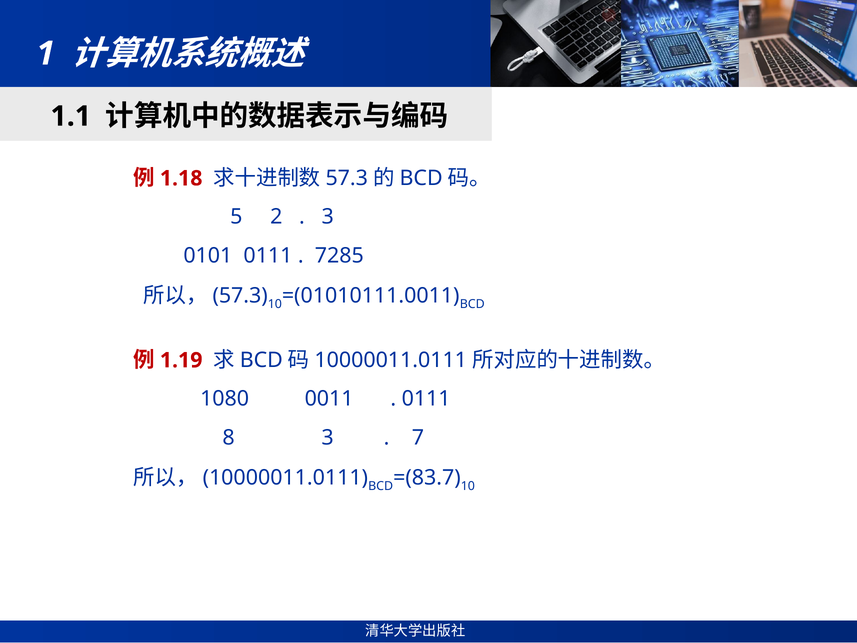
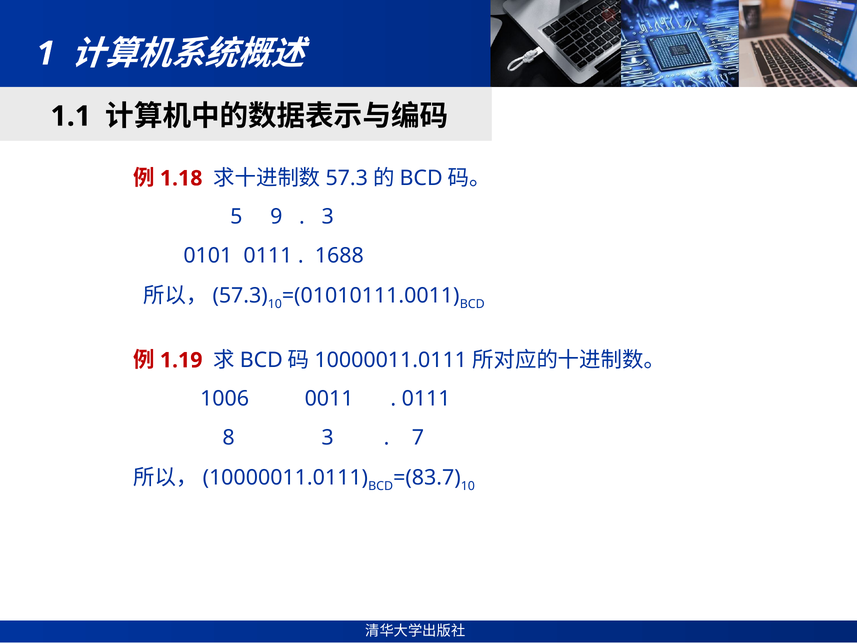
2: 2 -> 9
7285: 7285 -> 1688
1080: 1080 -> 1006
